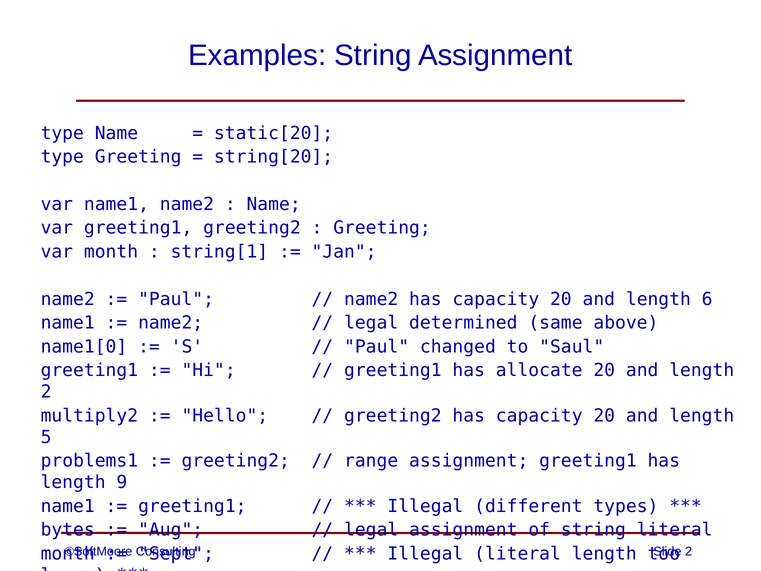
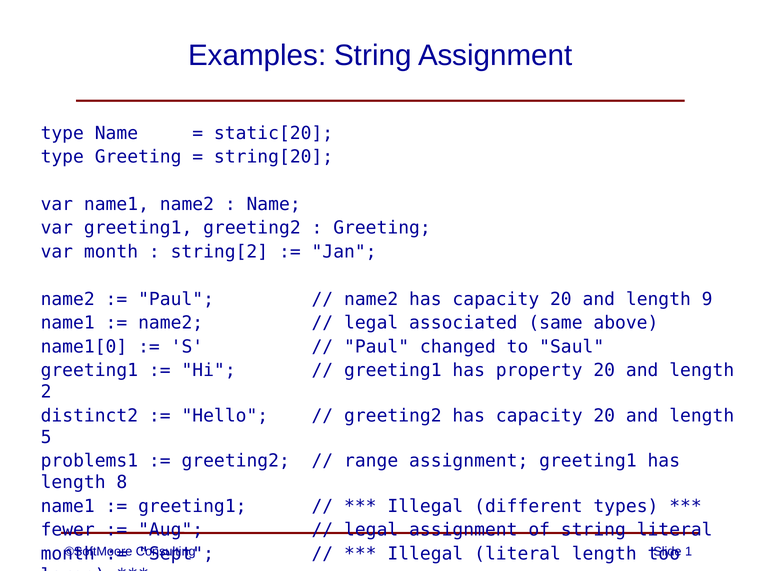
string[1: string[1 -> string[2
6: 6 -> 9
determined: determined -> associated
allocate: allocate -> property
multiply2: multiply2 -> distinct2
9: 9 -> 8
bytes: bytes -> fewer
2 at (689, 551): 2 -> 1
